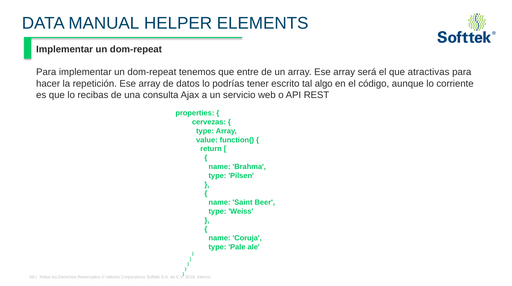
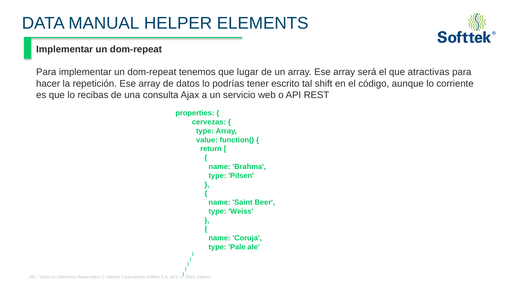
entre: entre -> lugar
algo: algo -> shift
